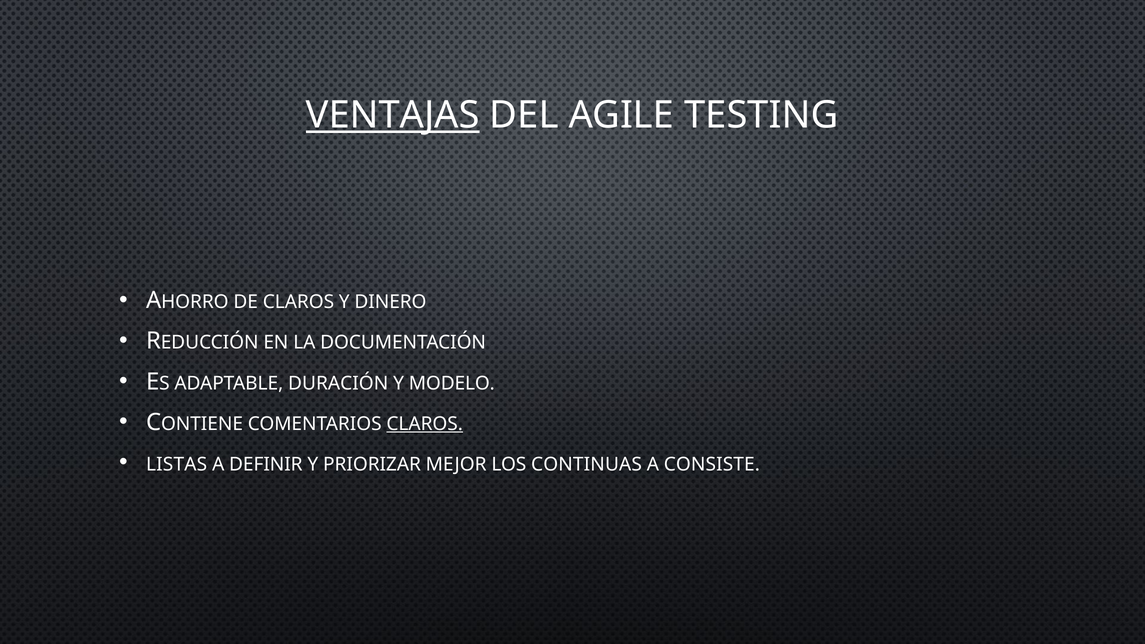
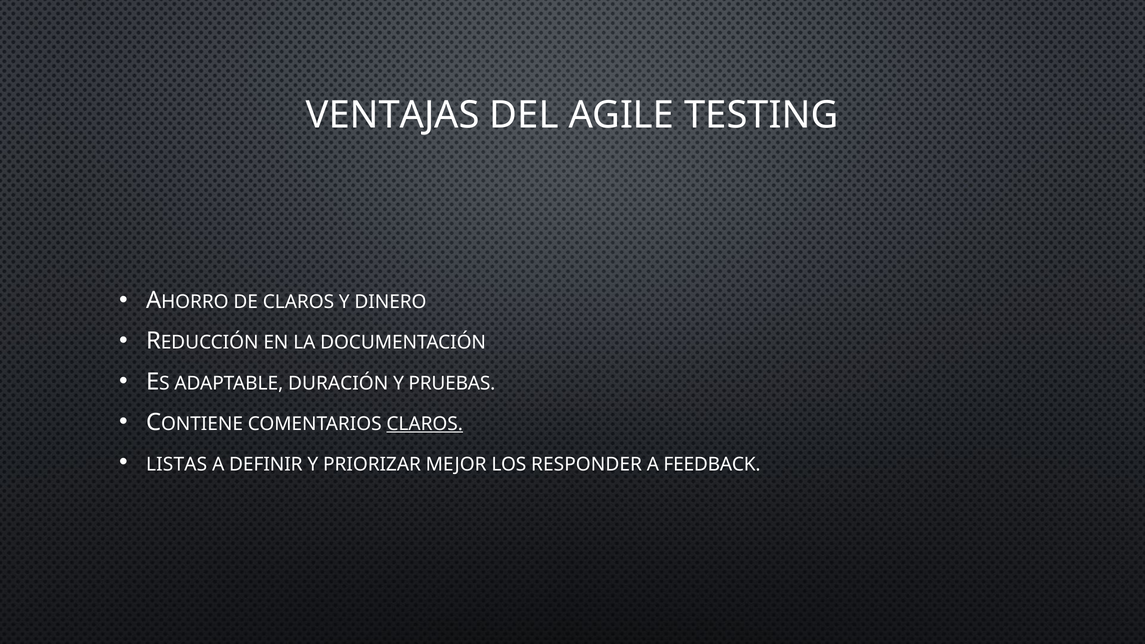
VENTAJAS underline: present -> none
MODELO: MODELO -> PRUEBAS
CONTINUAS: CONTINUAS -> RESPONDER
CONSISTE: CONSISTE -> FEEDBACK
